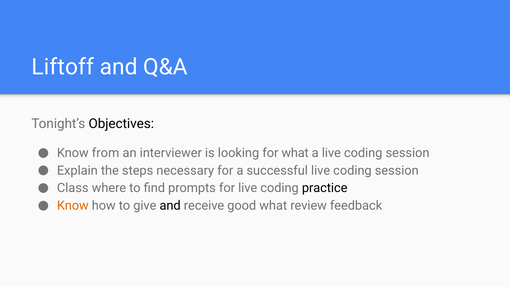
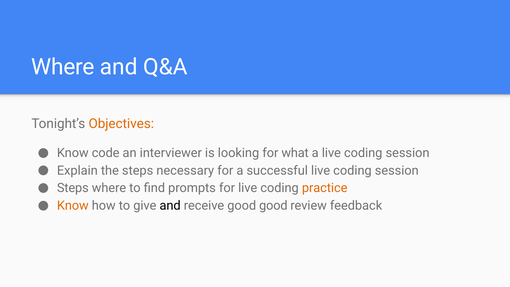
Liftoff at (63, 67): Liftoff -> Where
Objectives colour: black -> orange
from: from -> code
Class at (73, 188): Class -> Steps
practice colour: black -> orange
good what: what -> good
